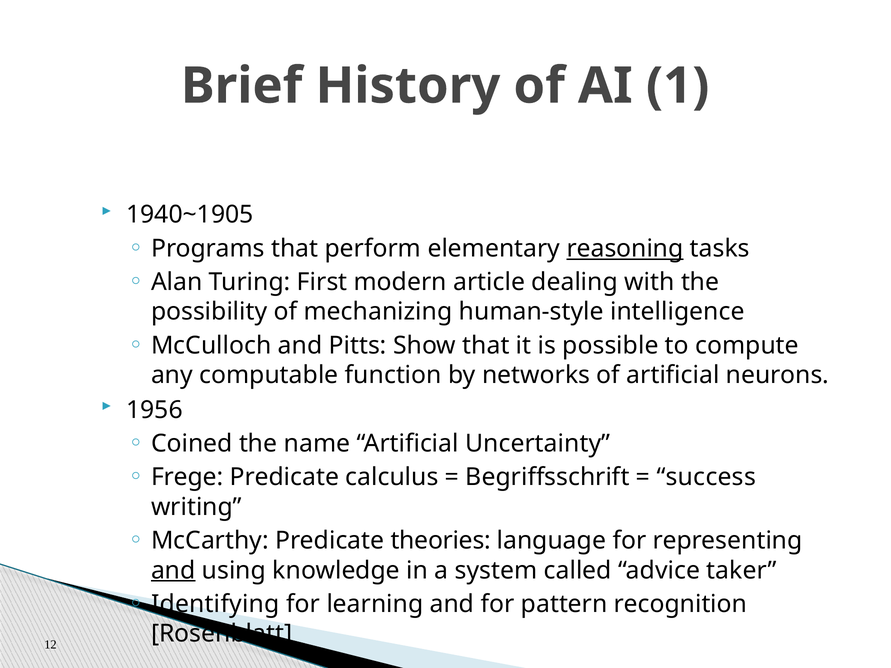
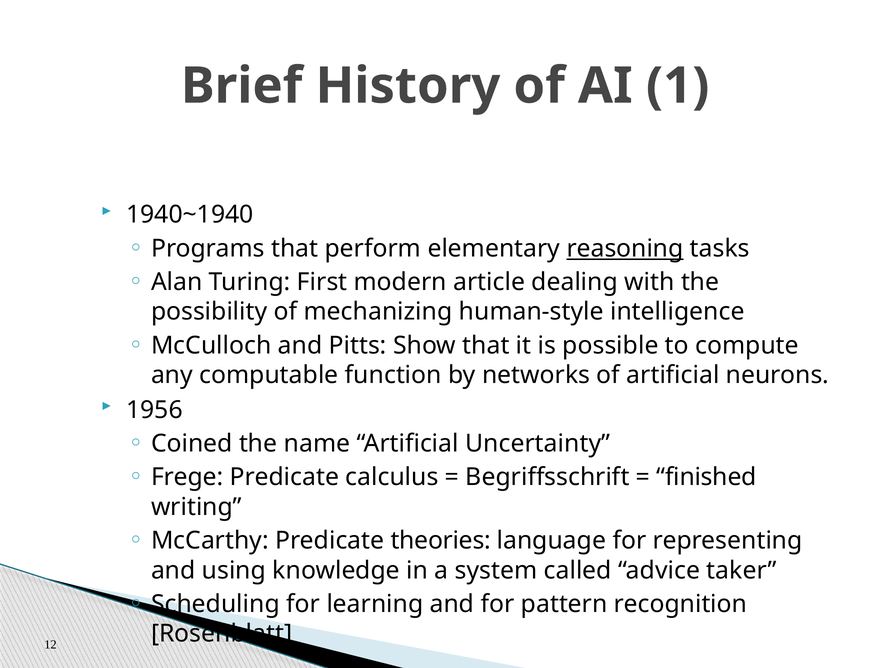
1940~1905: 1940~1905 -> 1940~1940
success: success -> finished
and at (173, 571) underline: present -> none
Identifying: Identifying -> Scheduling
